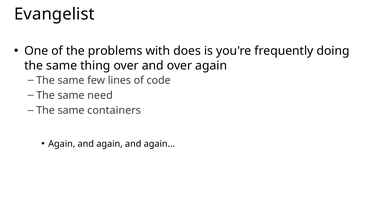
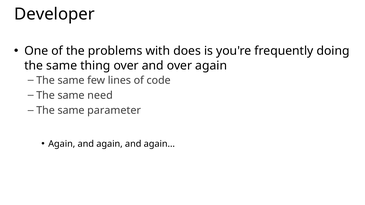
Evangelist: Evangelist -> Developer
containers: containers -> parameter
